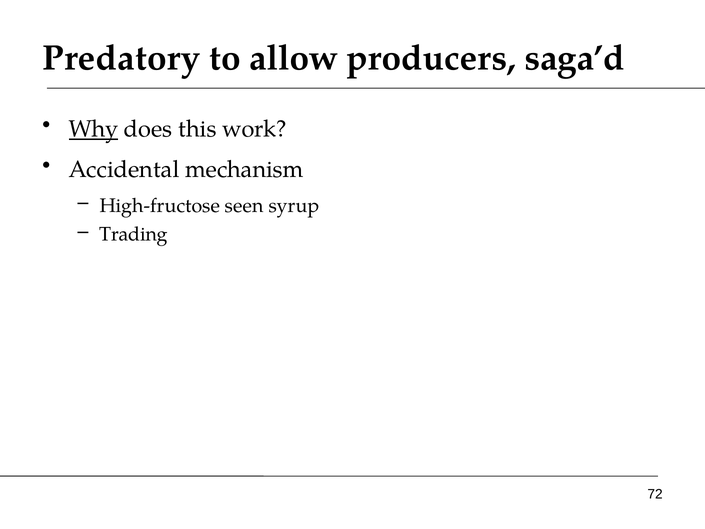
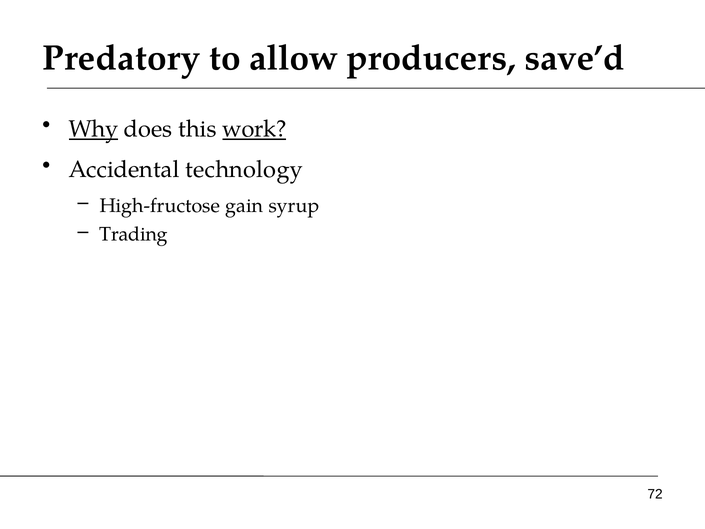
saga’d: saga’d -> save’d
work underline: none -> present
mechanism: mechanism -> technology
seen: seen -> gain
